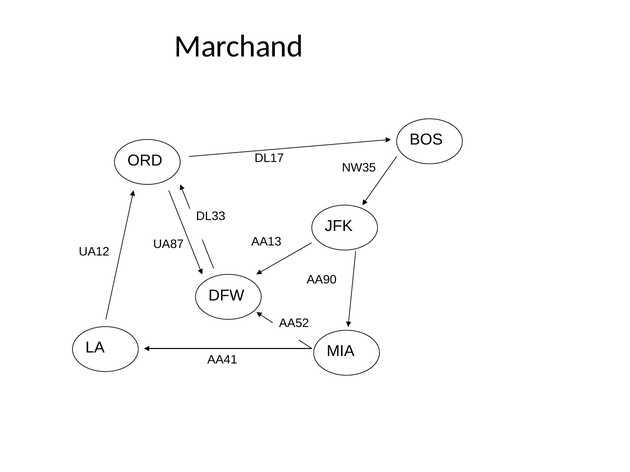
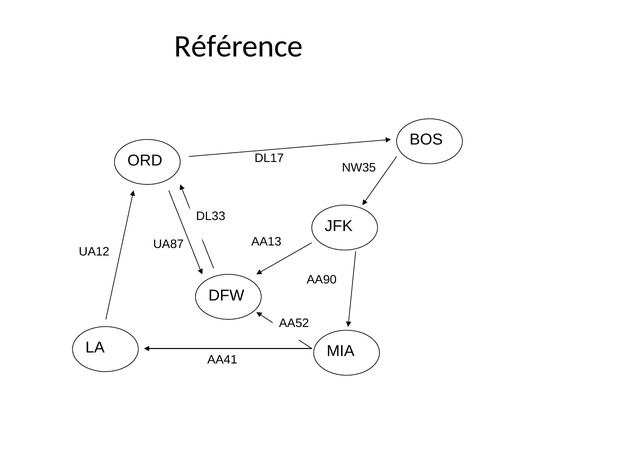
Marchand: Marchand -> Référence
